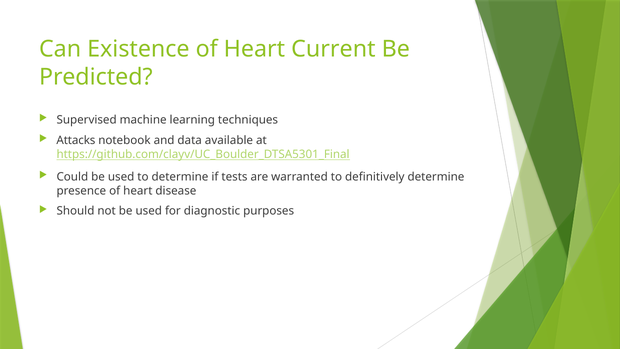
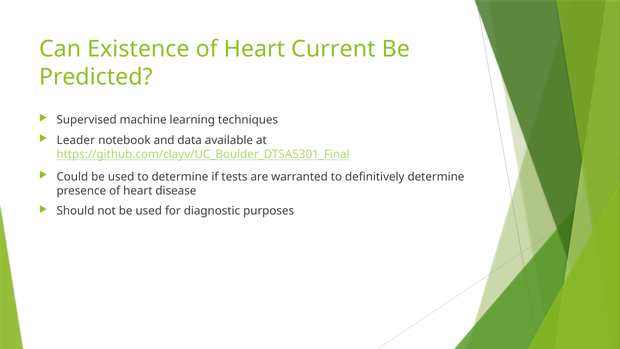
Attacks: Attacks -> Leader
